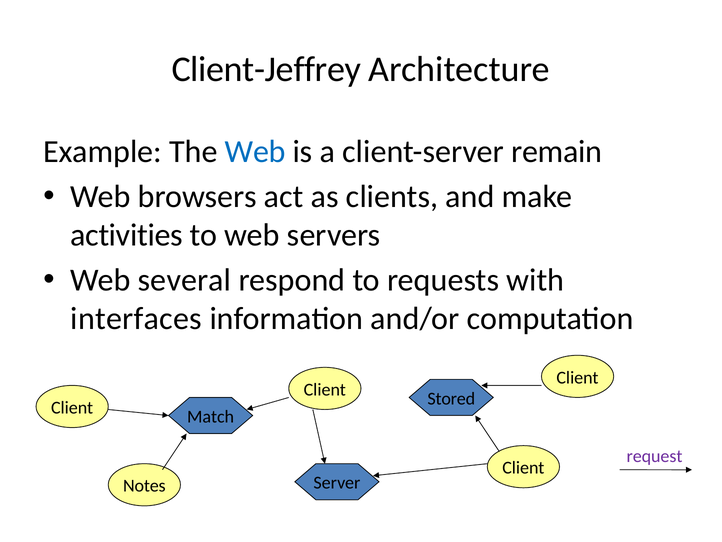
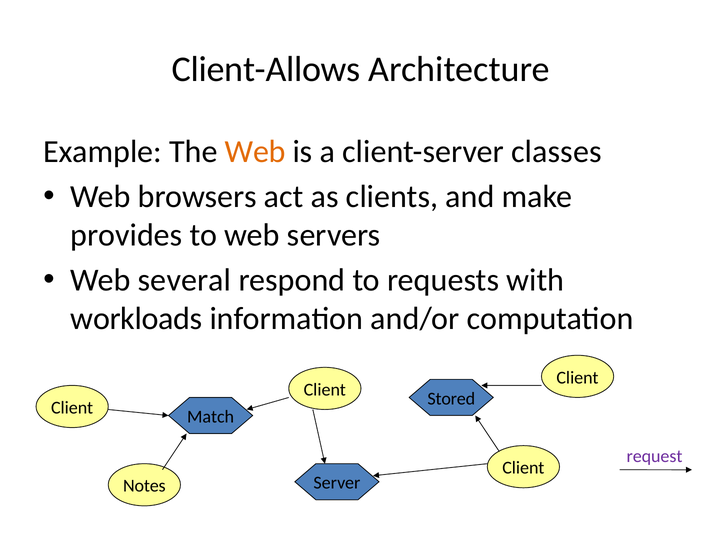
Client-Jeffrey: Client-Jeffrey -> Client-Allows
Web at (255, 151) colour: blue -> orange
remain: remain -> classes
activities: activities -> provides
interfaces: interfaces -> workloads
